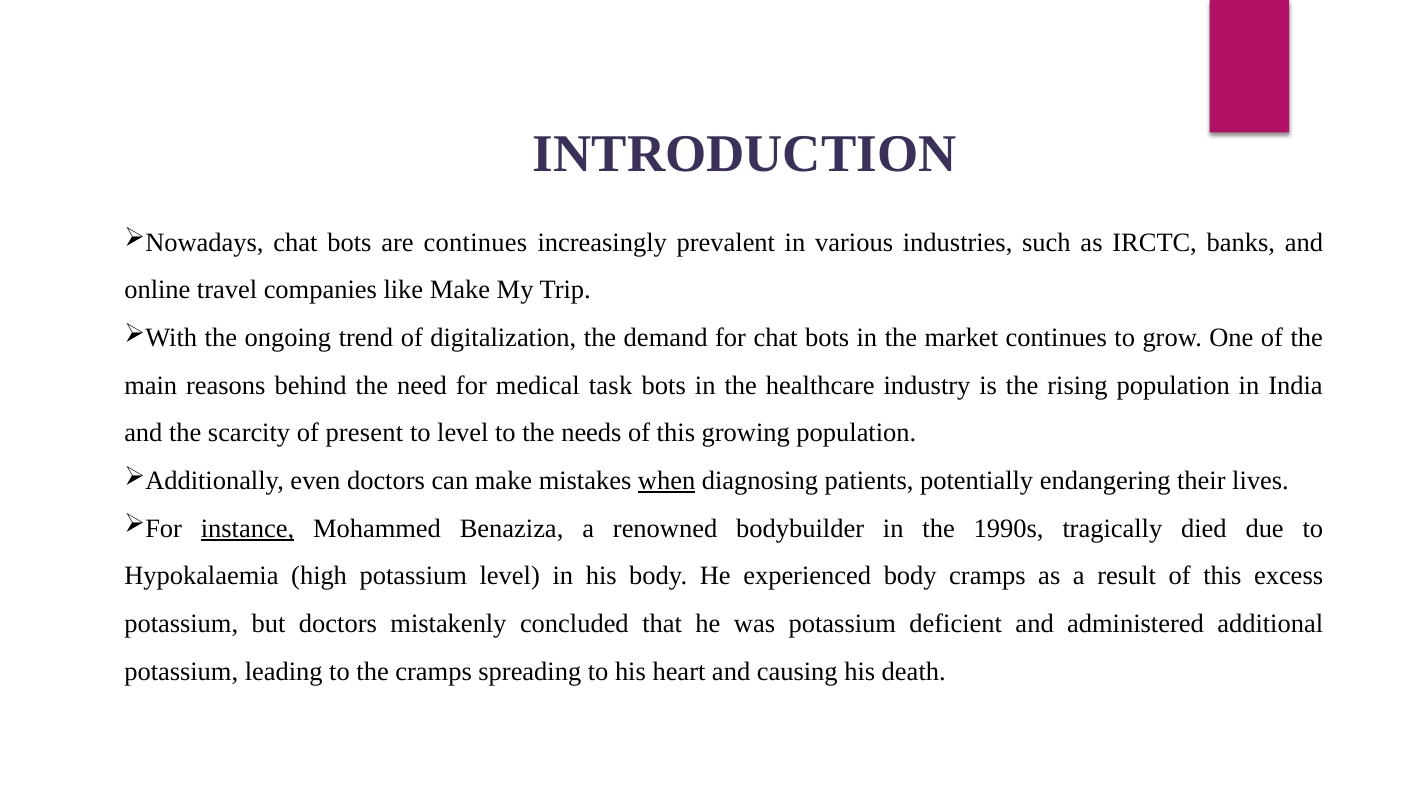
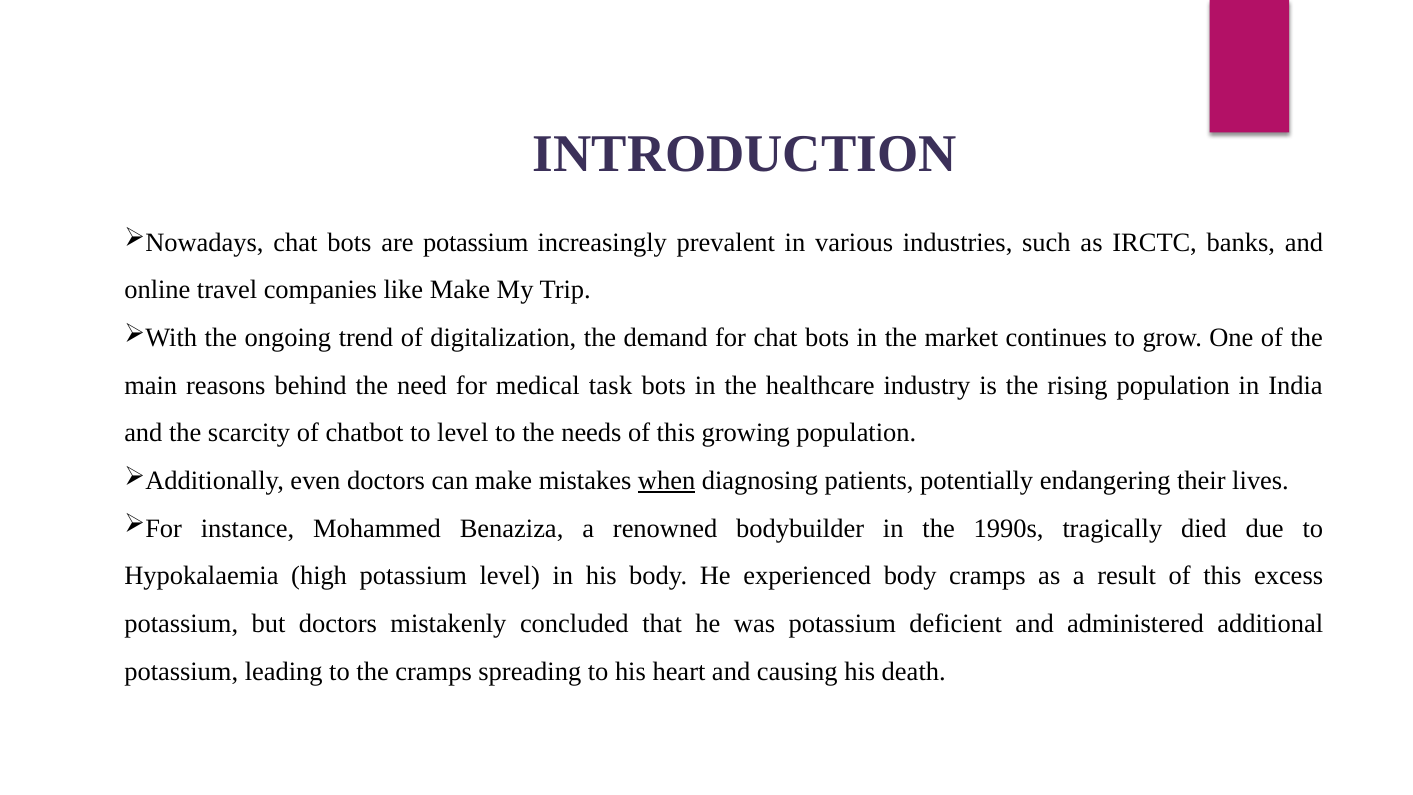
are continues: continues -> potassium
present: present -> chatbot
instance underline: present -> none
